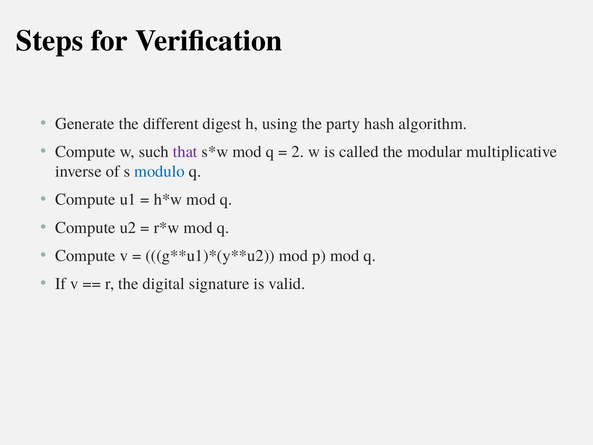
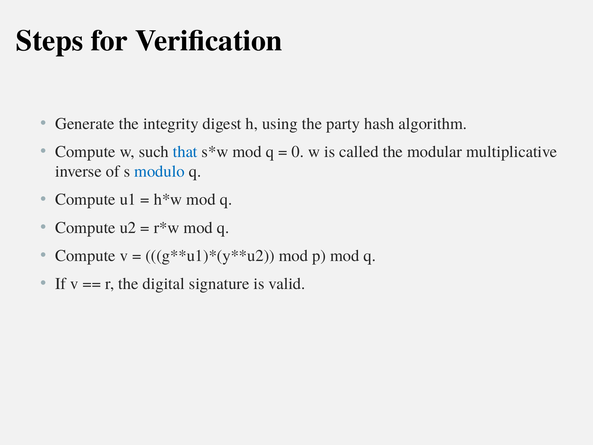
different: different -> integrity
that colour: purple -> blue
2: 2 -> 0
